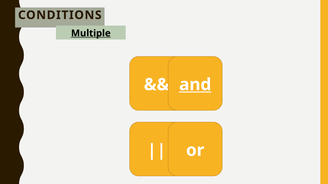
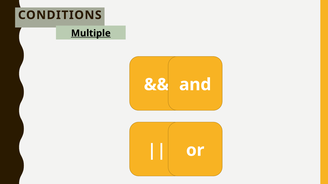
and underline: present -> none
